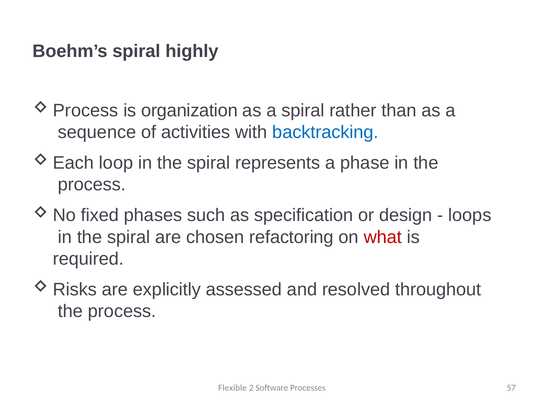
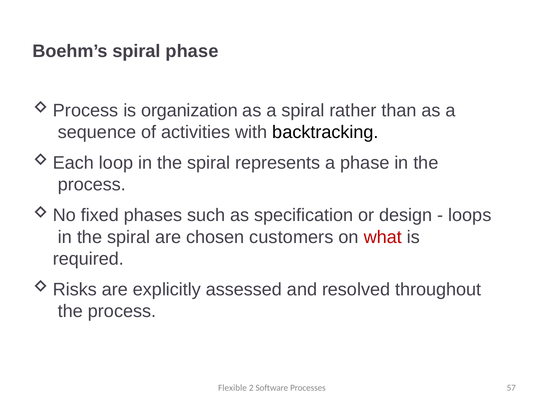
spiral highly: highly -> phase
backtracking colour: blue -> black
refactoring: refactoring -> customers
